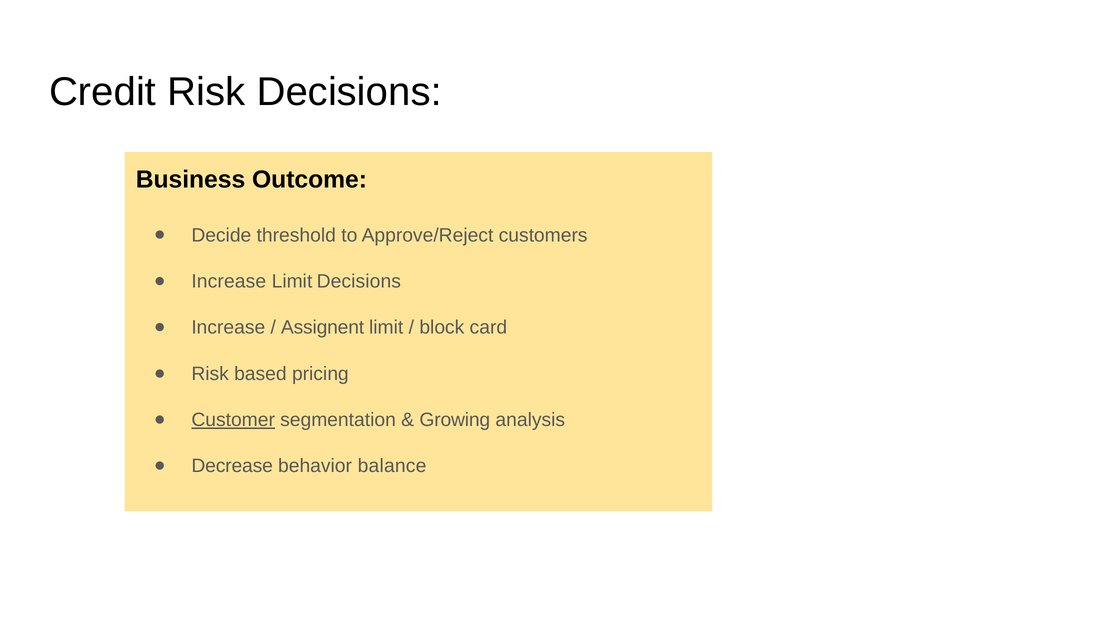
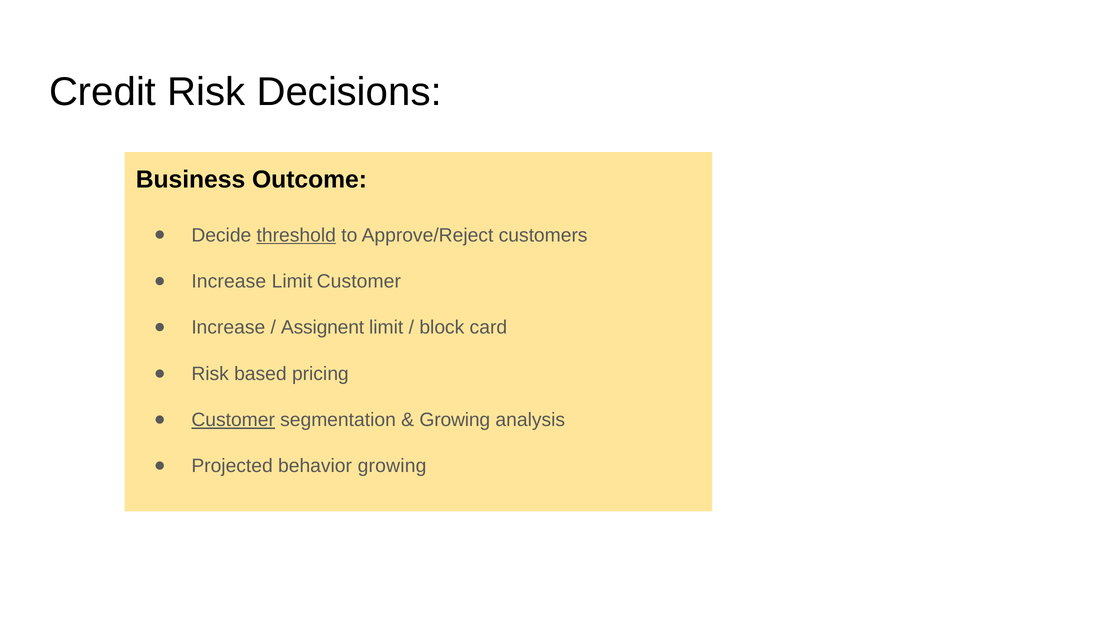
threshold underline: none -> present
Limit Decisions: Decisions -> Customer
Decrease: Decrease -> Projected
behavior balance: balance -> growing
